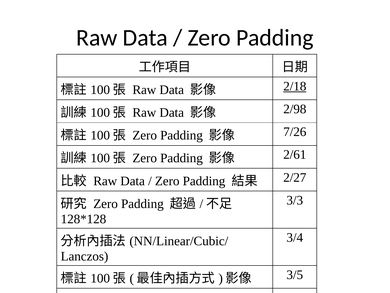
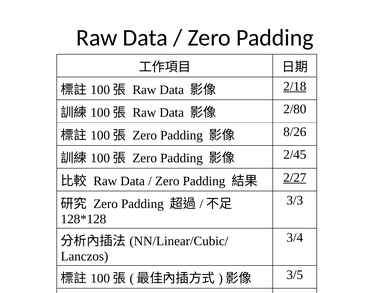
2/98: 2/98 -> 2/80
7/26: 7/26 -> 8/26
2/61: 2/61 -> 2/45
2/27 underline: none -> present
